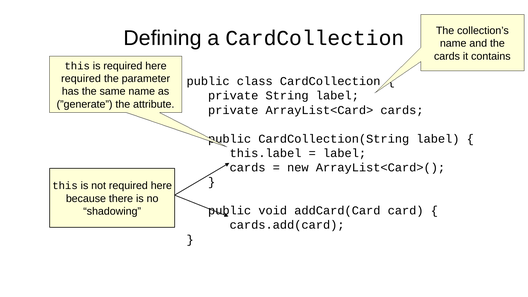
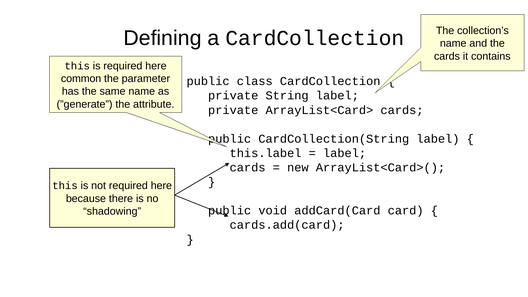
required at (81, 79): required -> common
